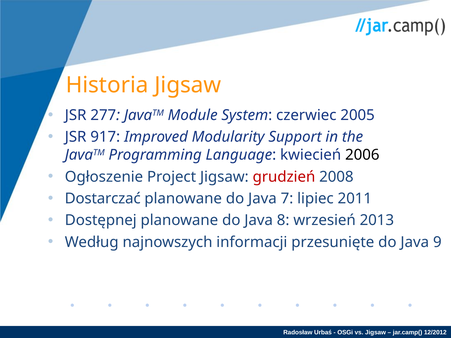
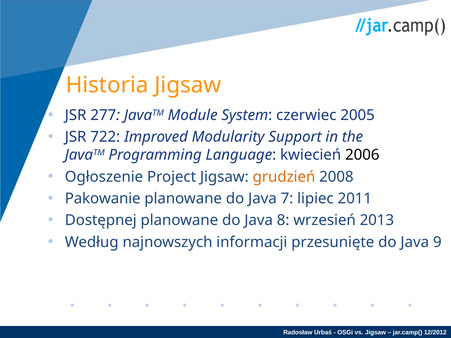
917: 917 -> 722
grudzień colour: red -> orange
Dostarczać: Dostarczać -> Pakowanie
